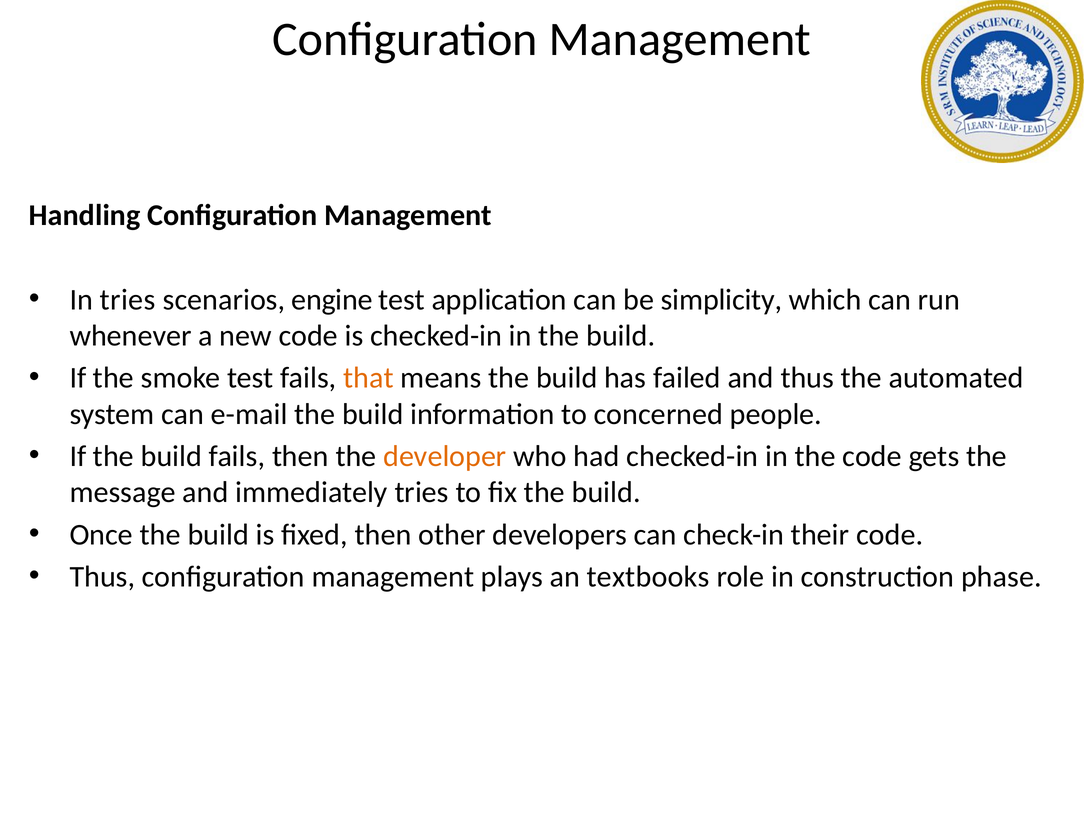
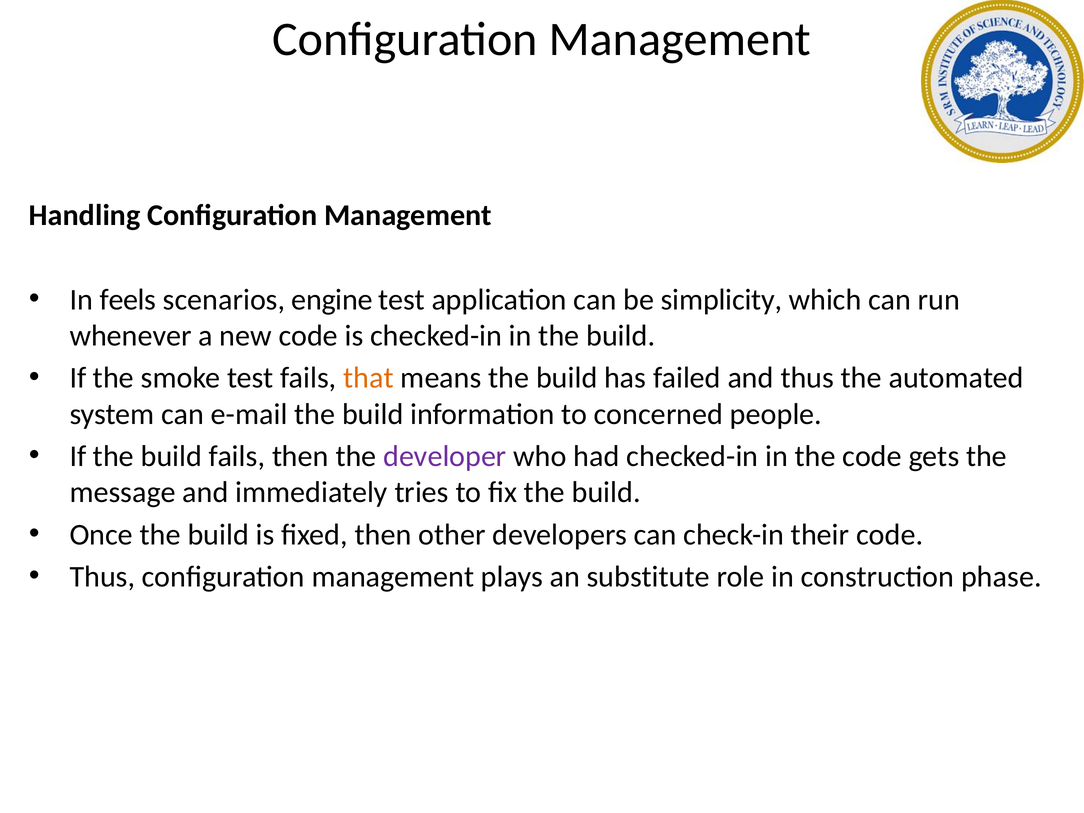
In tries: tries -> feels
developer colour: orange -> purple
textbooks: textbooks -> substitute
